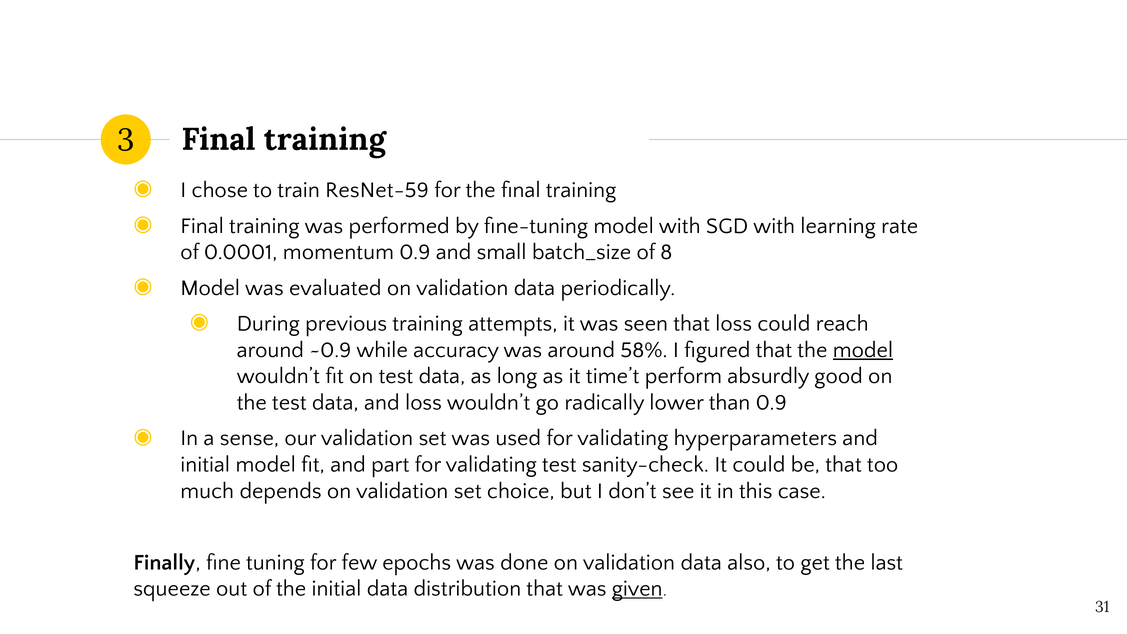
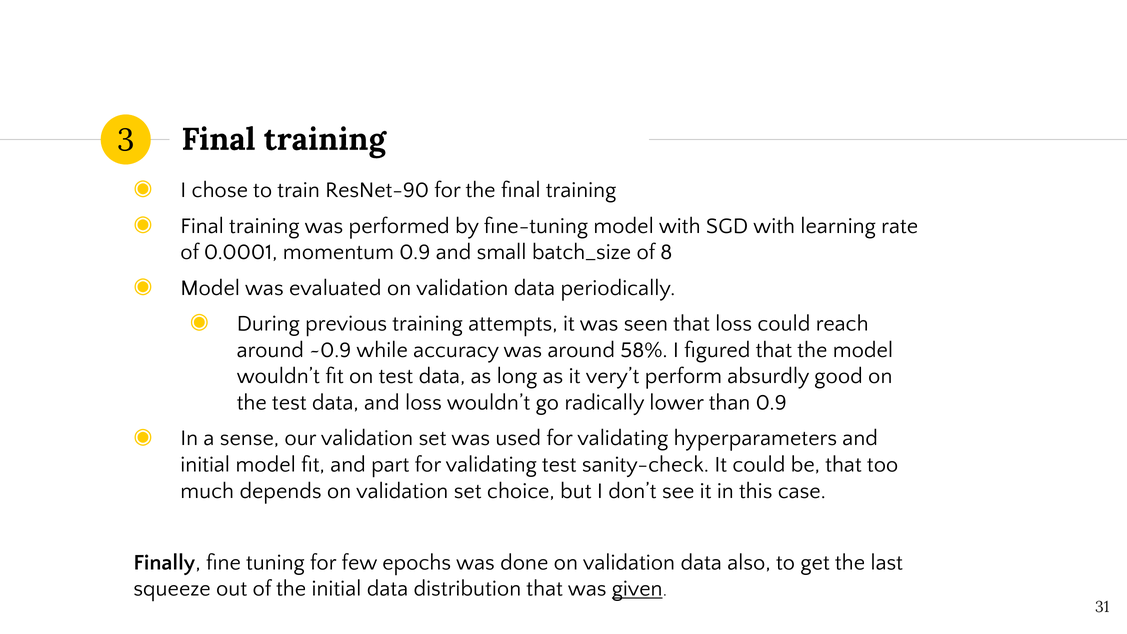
ResNet-59: ResNet-59 -> ResNet-90
model at (863, 350) underline: present -> none
time’t: time’t -> very’t
